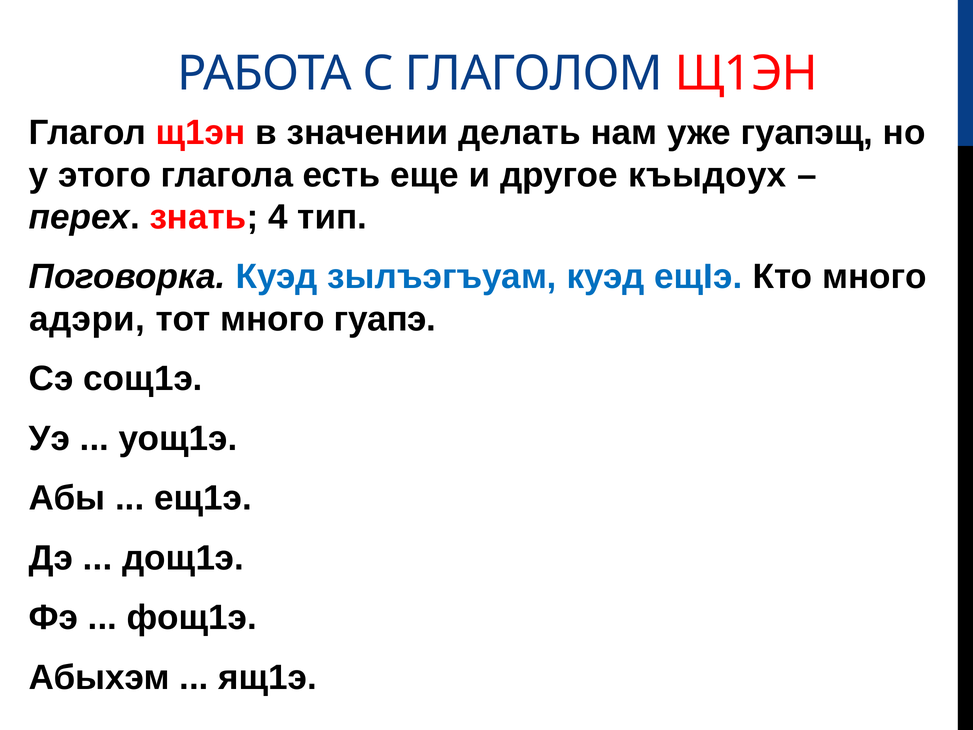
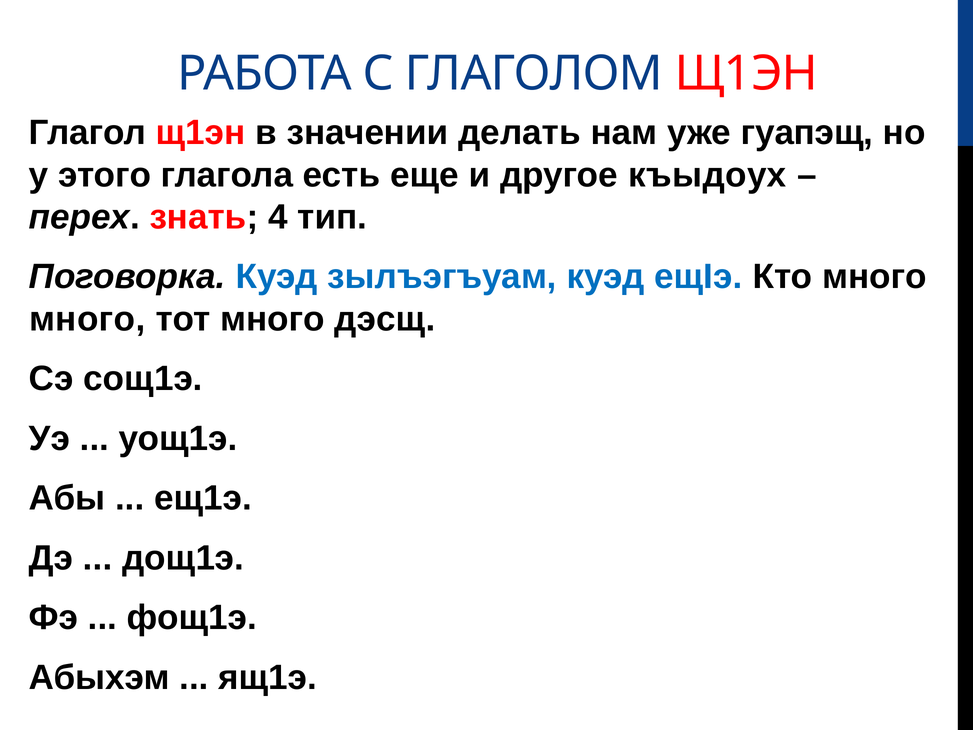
адэри at (87, 319): адэри -> много
гуапэ: гуапэ -> дэсщ
